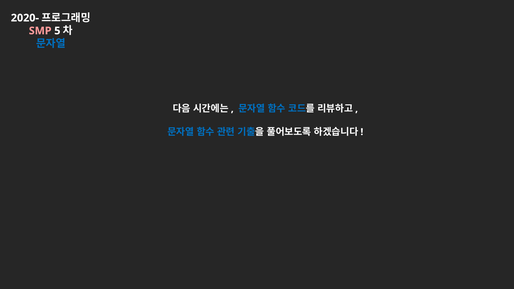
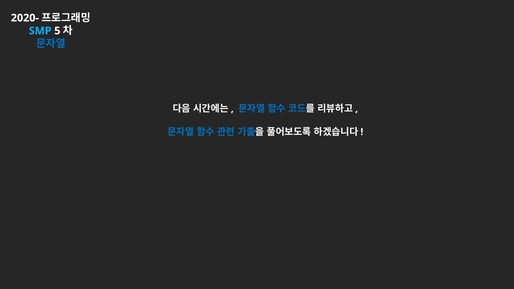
SMP colour: pink -> light blue
